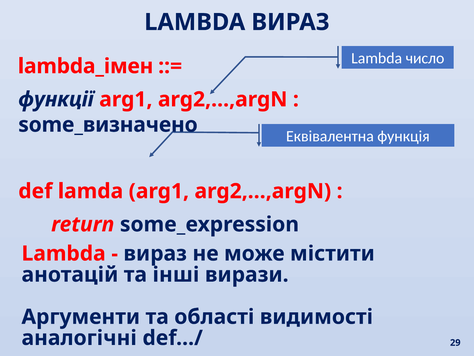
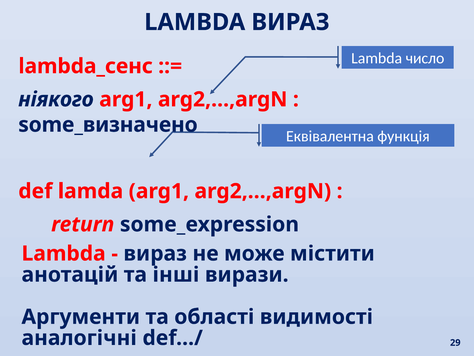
lambda_імен: lambda_імен -> lambda_сенс
функції: функції -> ніякого
